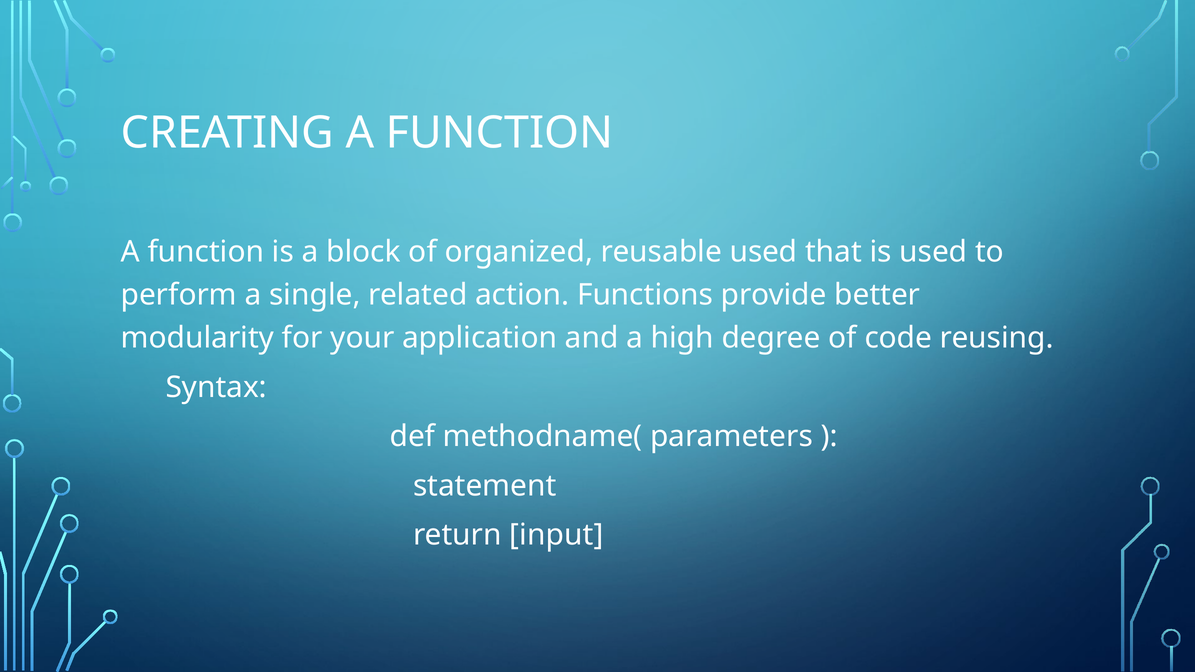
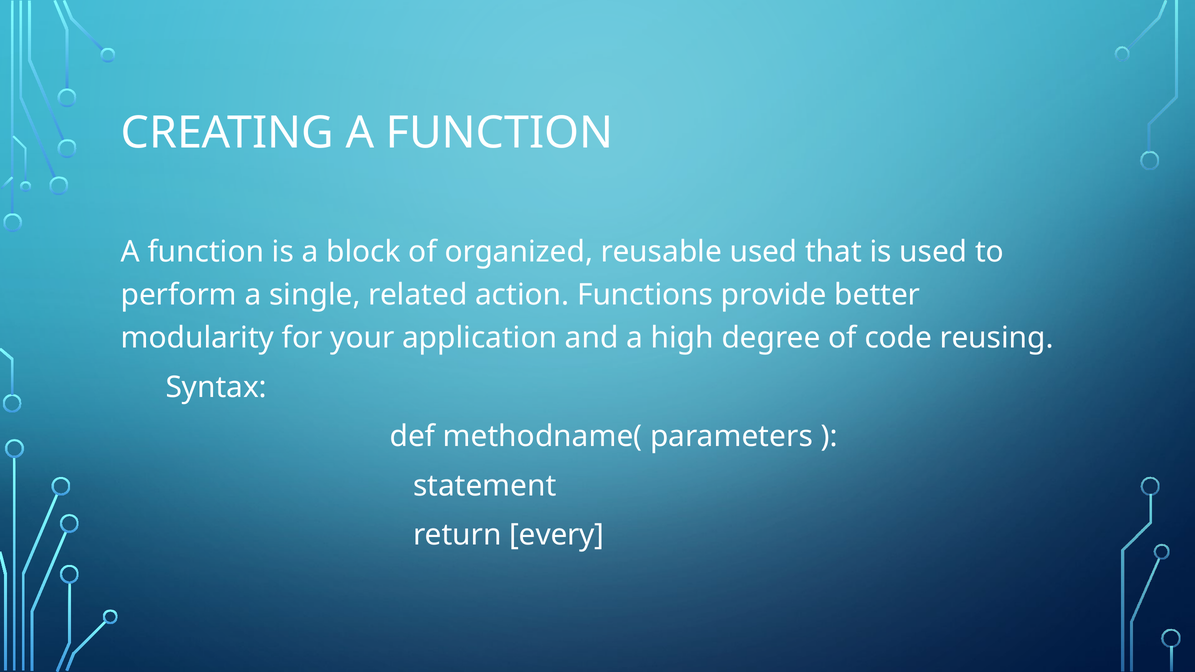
input: input -> every
